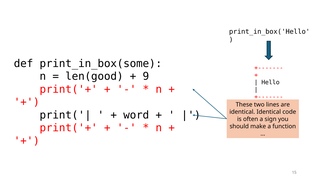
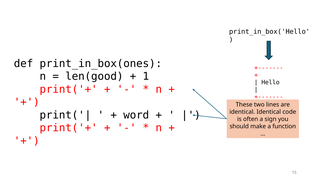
print_in_box(some: print_in_box(some -> print_in_box(ones
9: 9 -> 1
